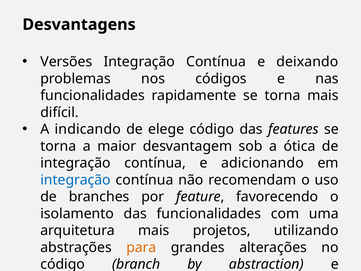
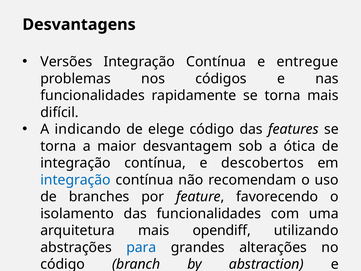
deixando: deixando -> entregue
adicionando: adicionando -> descobertos
projetos: projetos -> opendiff
para at (141, 247) colour: orange -> blue
